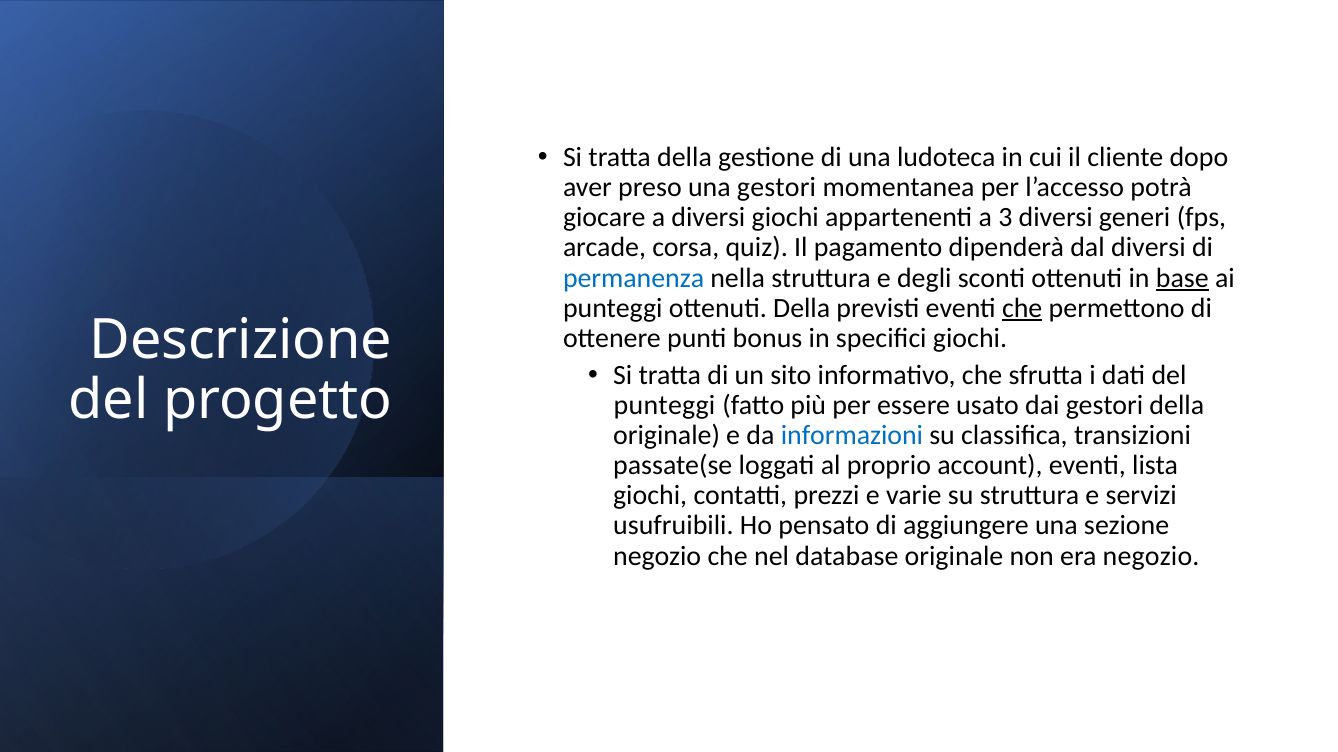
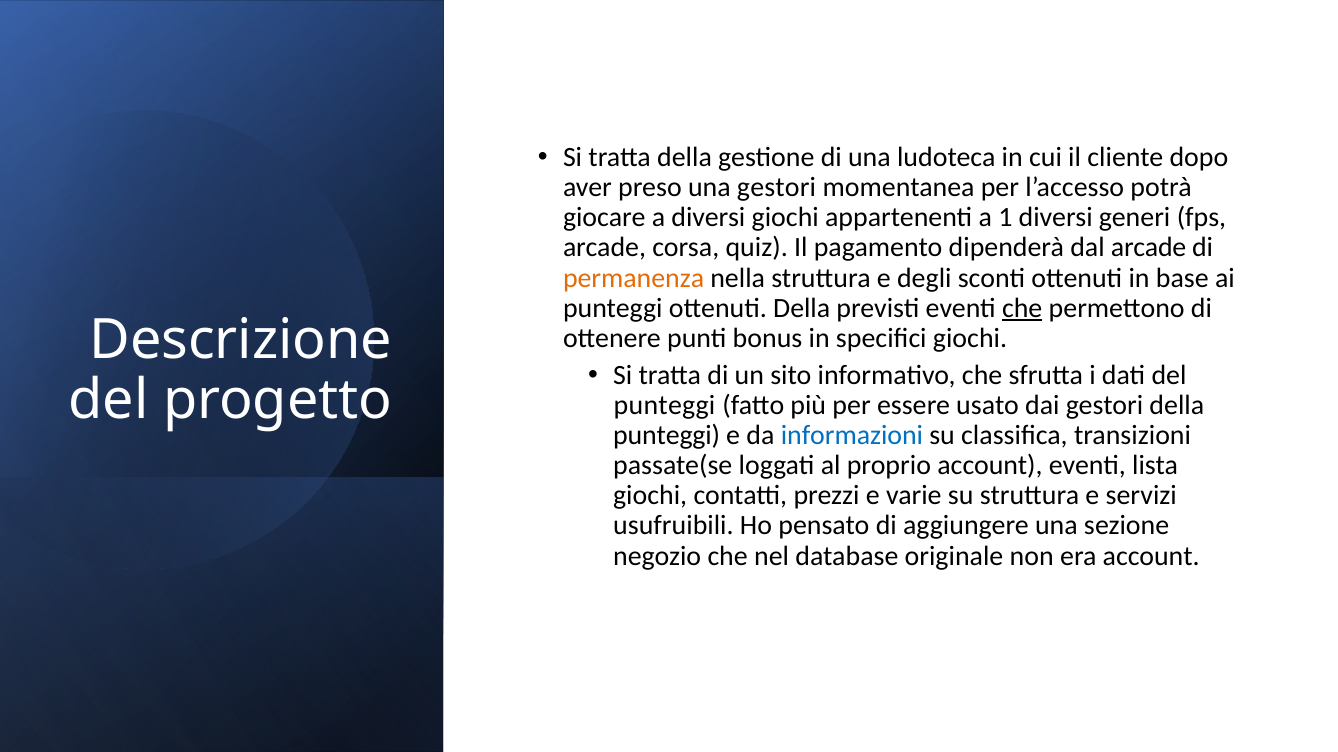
3: 3 -> 1
dal diversi: diversi -> arcade
permanenza colour: blue -> orange
base underline: present -> none
originale at (667, 436): originale -> punteggi
era negozio: negozio -> account
